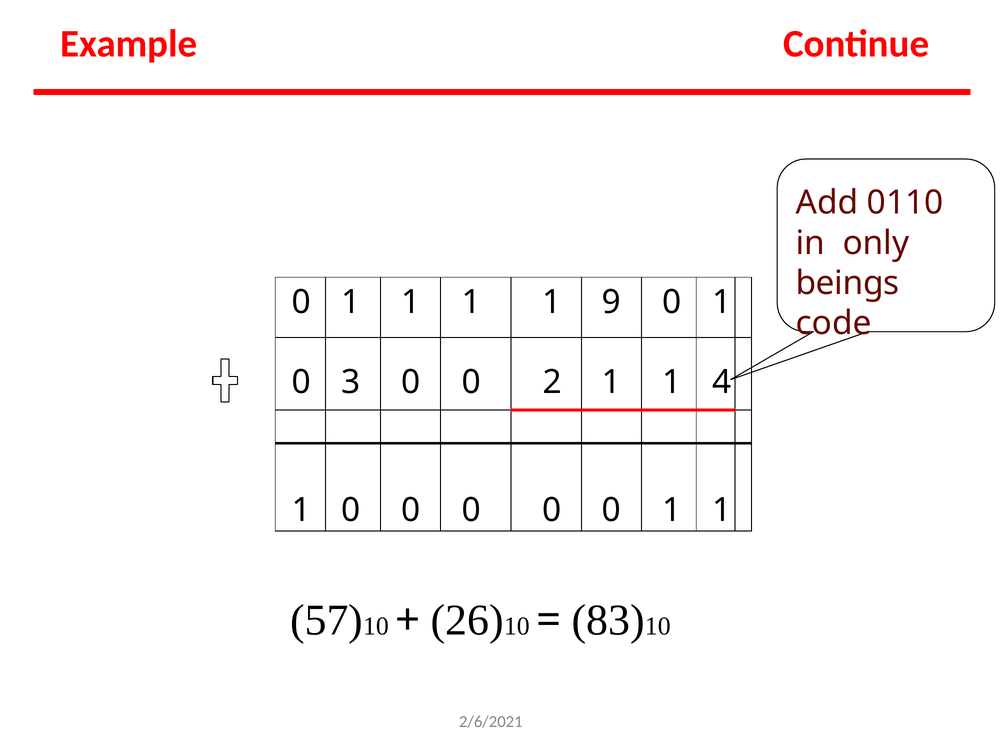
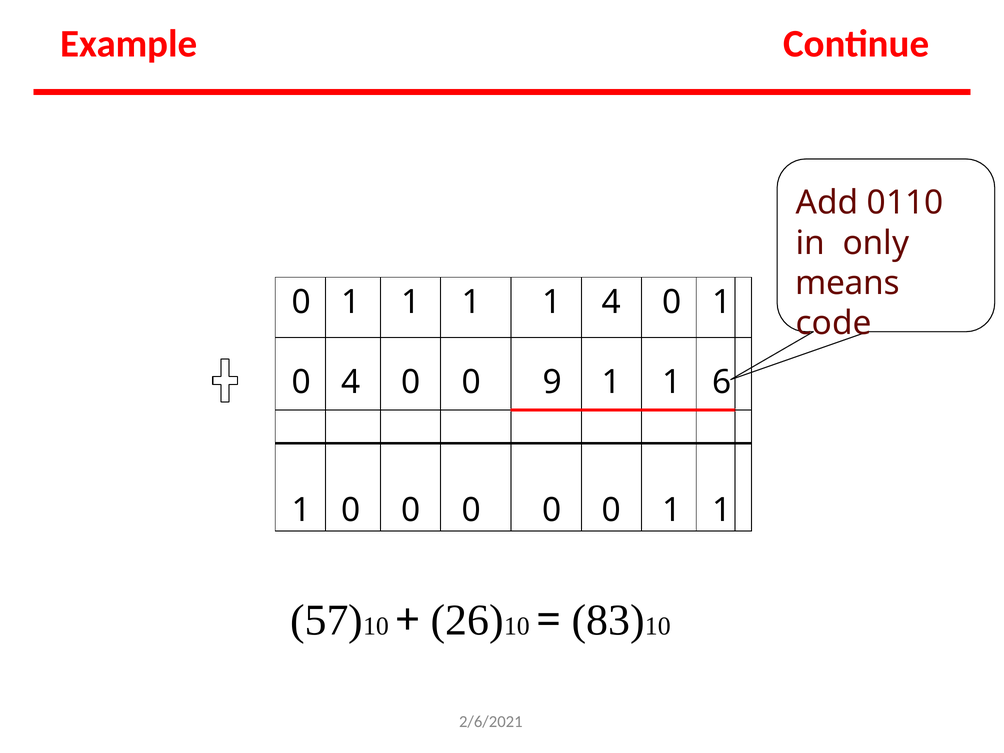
beings: beings -> means
1 9: 9 -> 4
0 3: 3 -> 4
2: 2 -> 9
4: 4 -> 6
